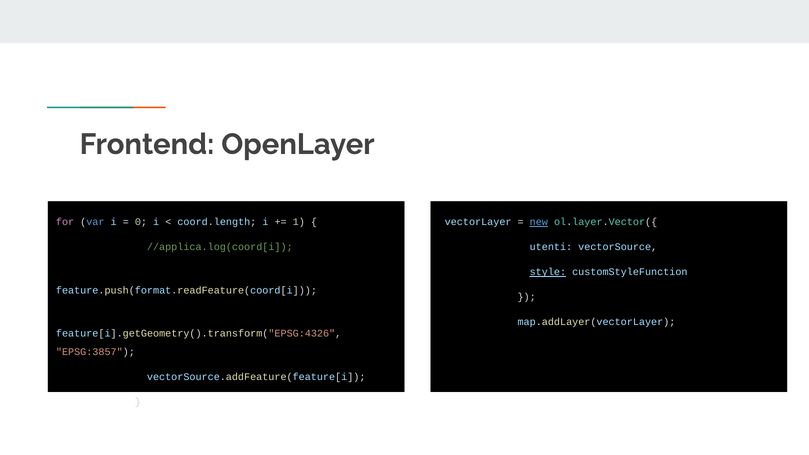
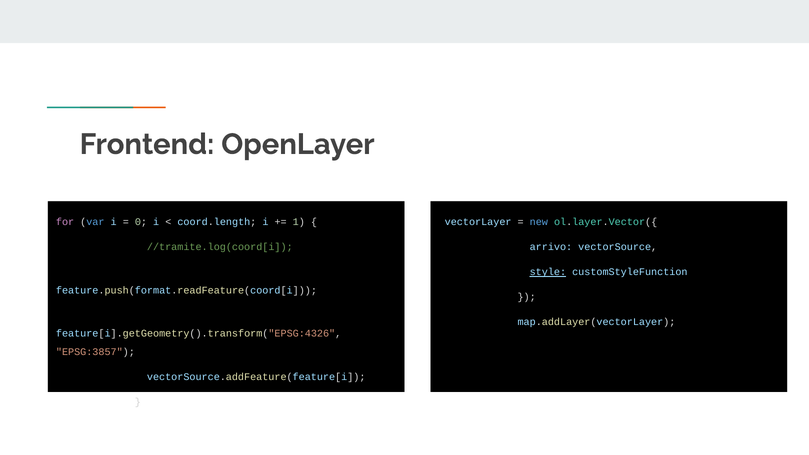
new underline: present -> none
//applica.log(coord[i: //applica.log(coord[i -> //tramite.log(coord[i
utenti: utenti -> arrivo
